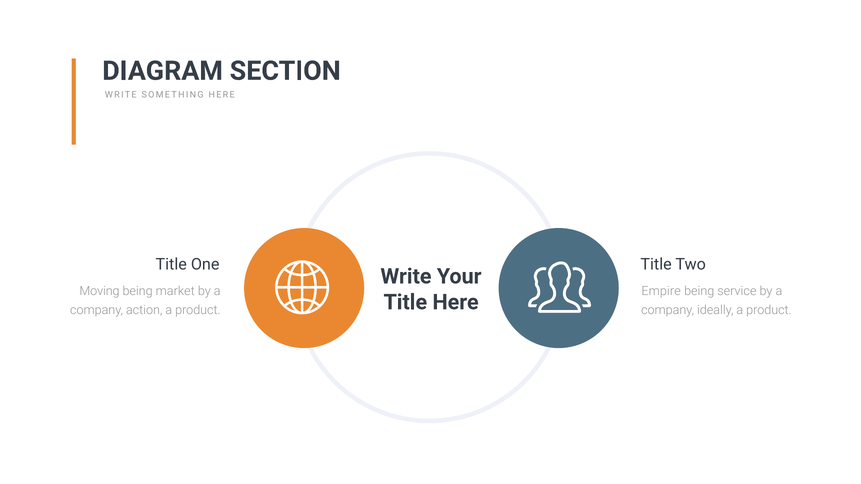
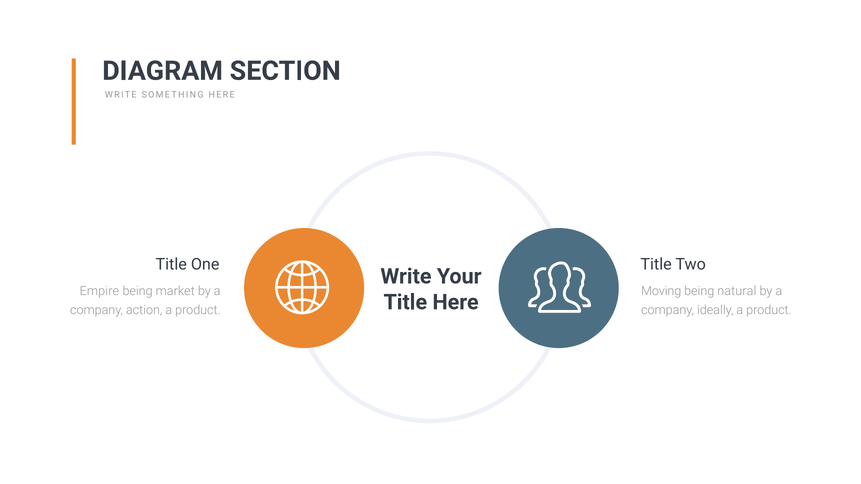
Moving: Moving -> Empire
Empire: Empire -> Moving
service: service -> natural
